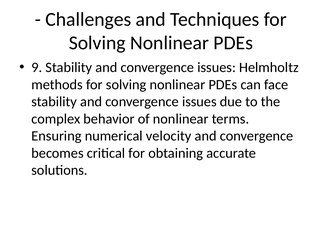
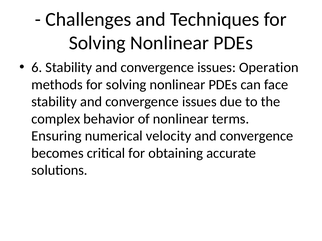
9: 9 -> 6
Helmholtz: Helmholtz -> Operation
